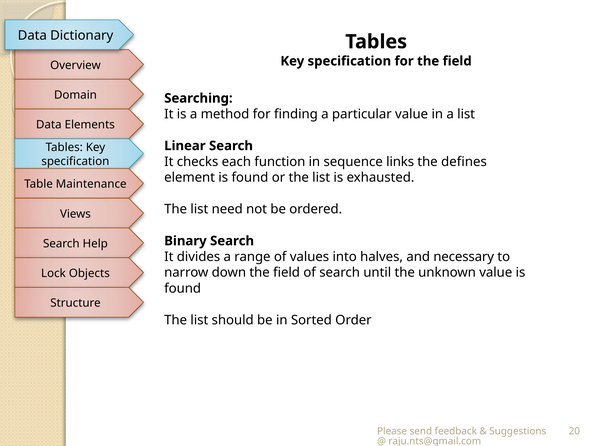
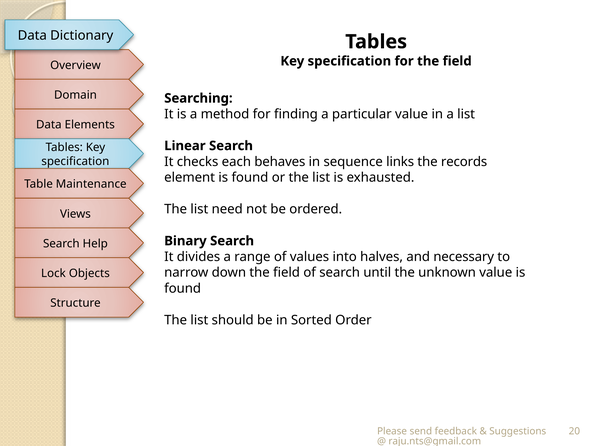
function: function -> behaves
defines: defines -> records
